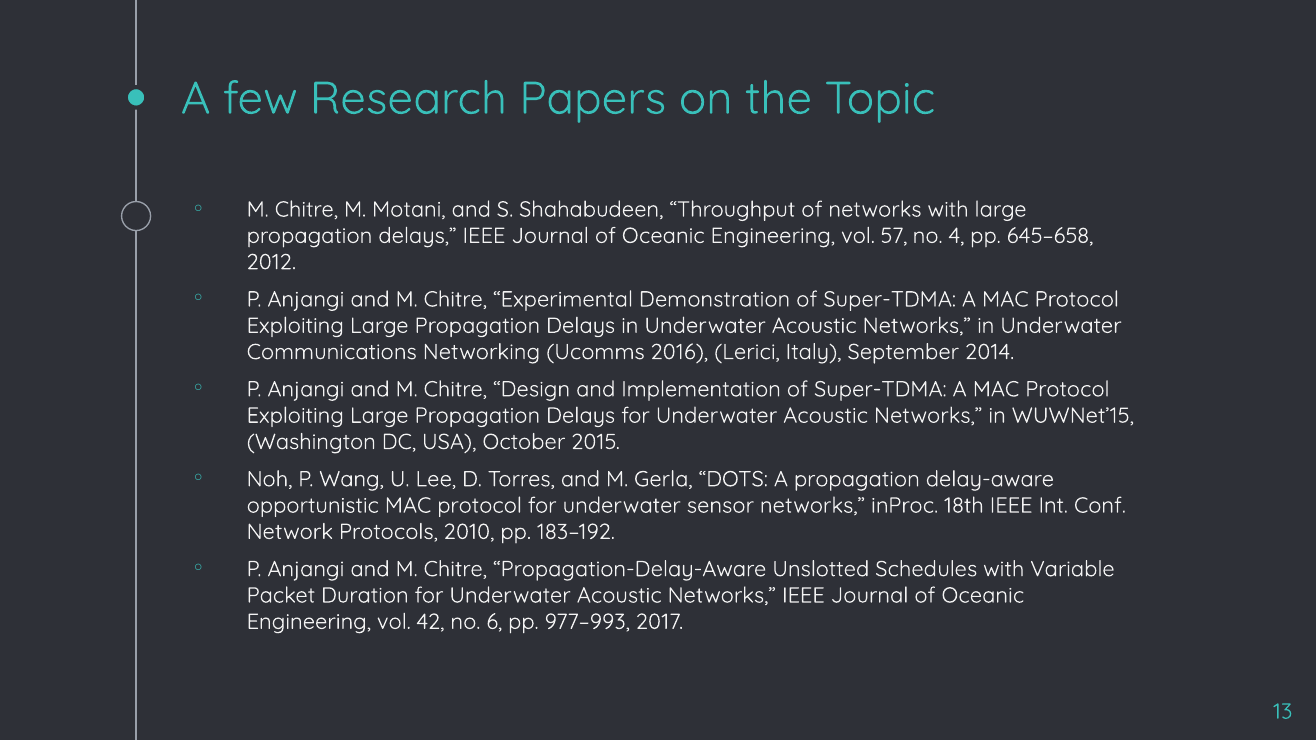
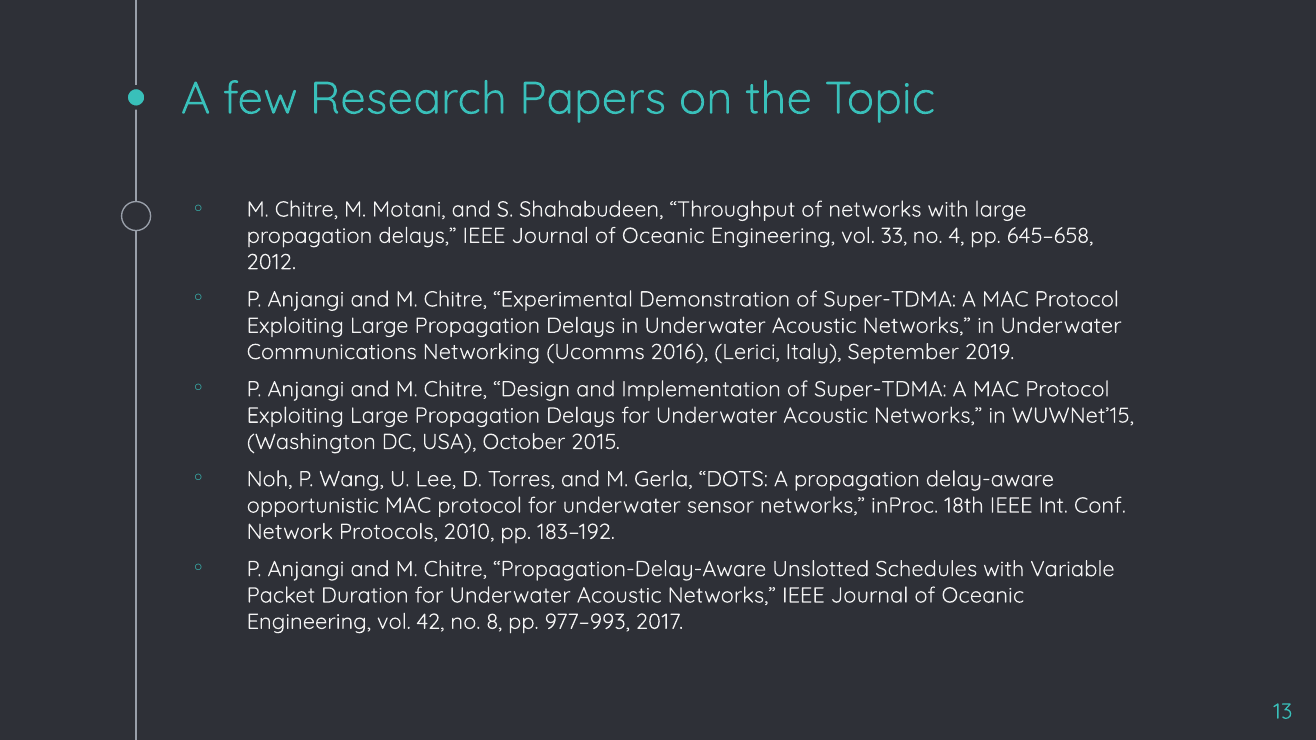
57: 57 -> 33
2014: 2014 -> 2019
6: 6 -> 8
